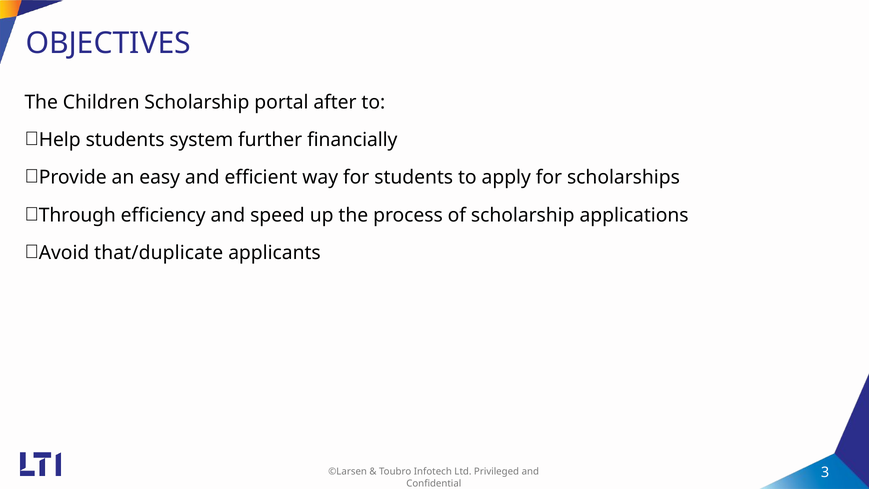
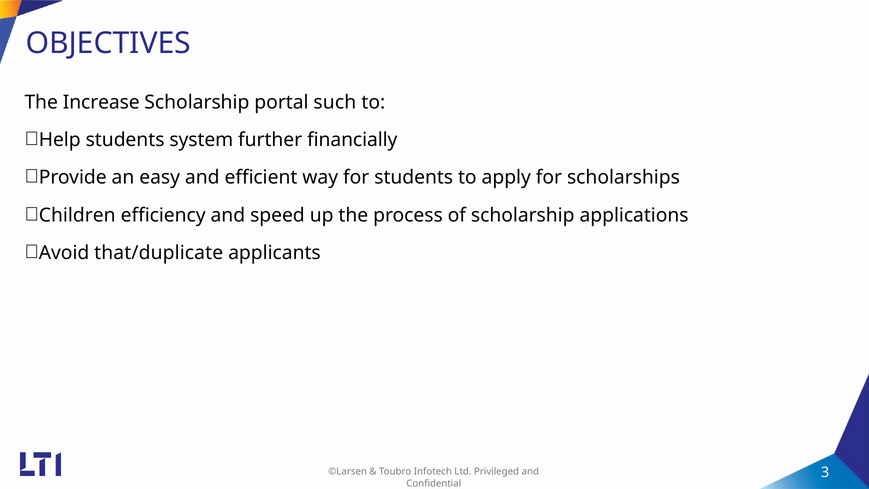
Children: Children -> Increase
after: after -> such
Through: Through -> Children
